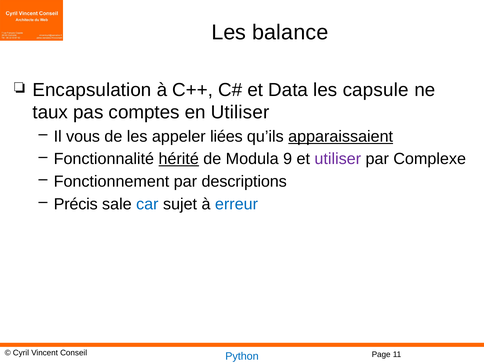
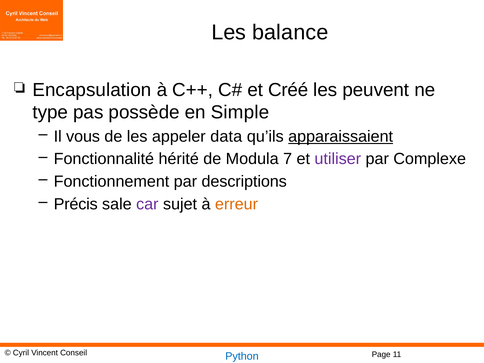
Data: Data -> Créé
capsule: capsule -> peuvent
taux: taux -> type
comptes: comptes -> possède
en Utiliser: Utiliser -> Simple
liées: liées -> data
hérité underline: present -> none
9: 9 -> 7
car colour: blue -> purple
erreur colour: blue -> orange
